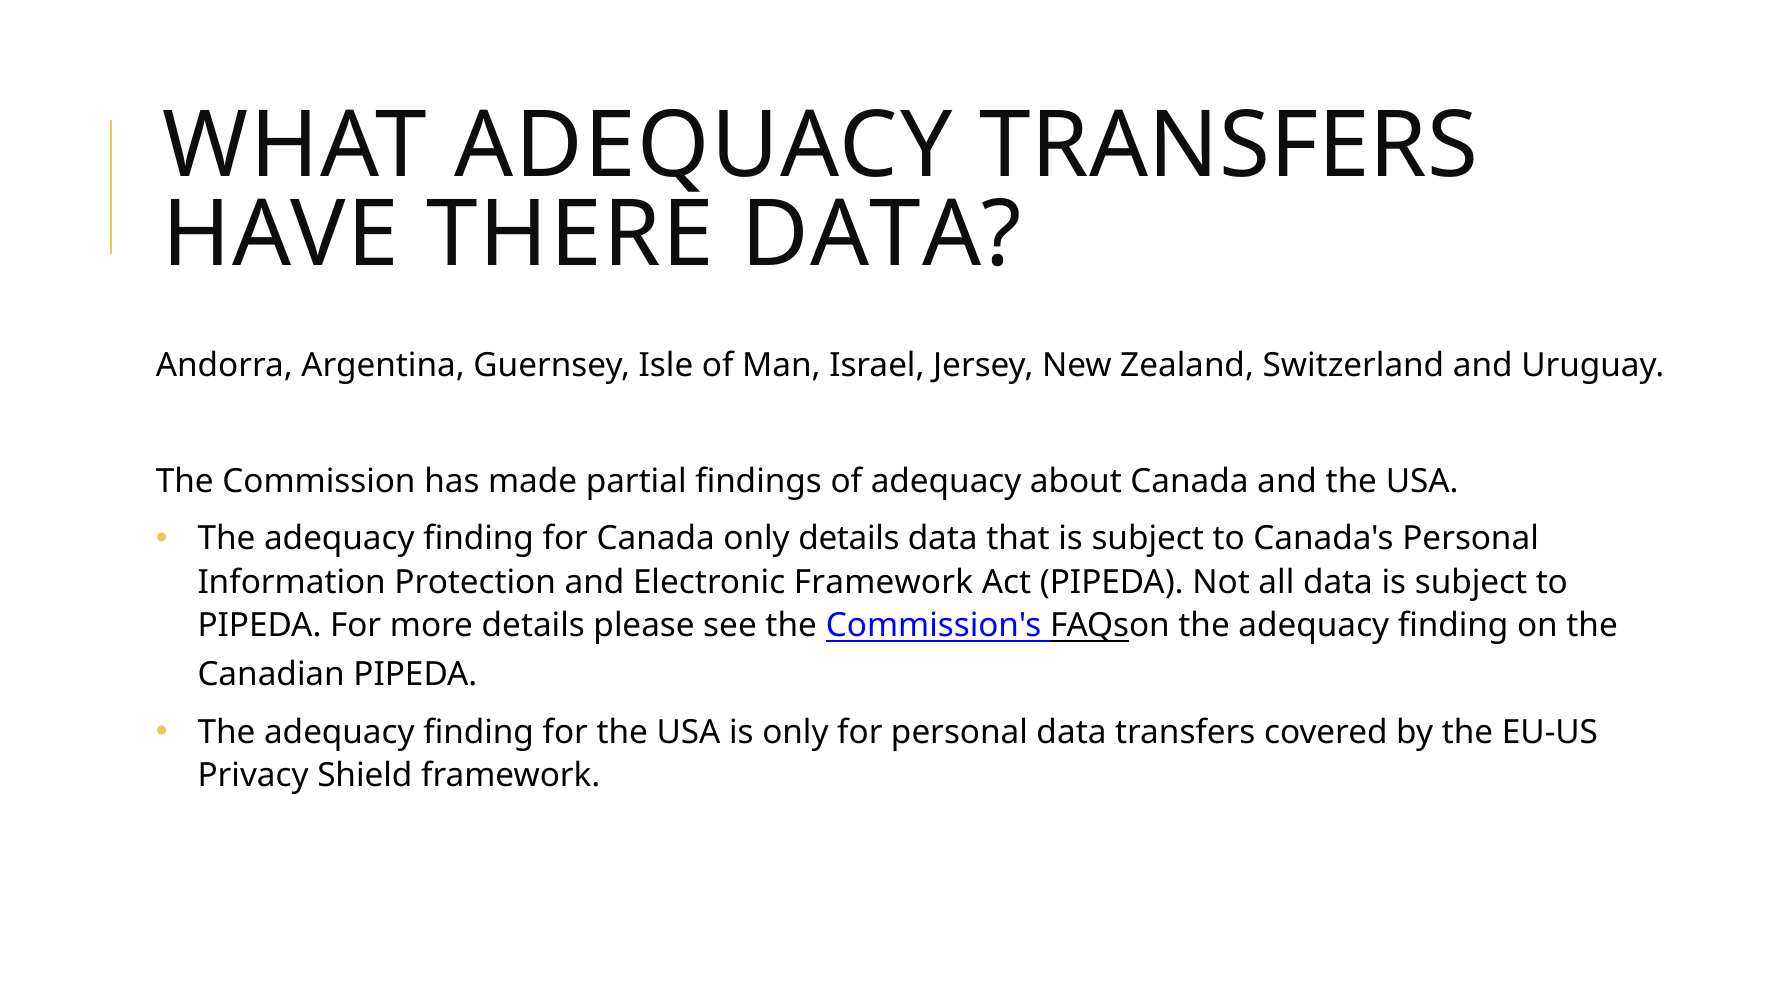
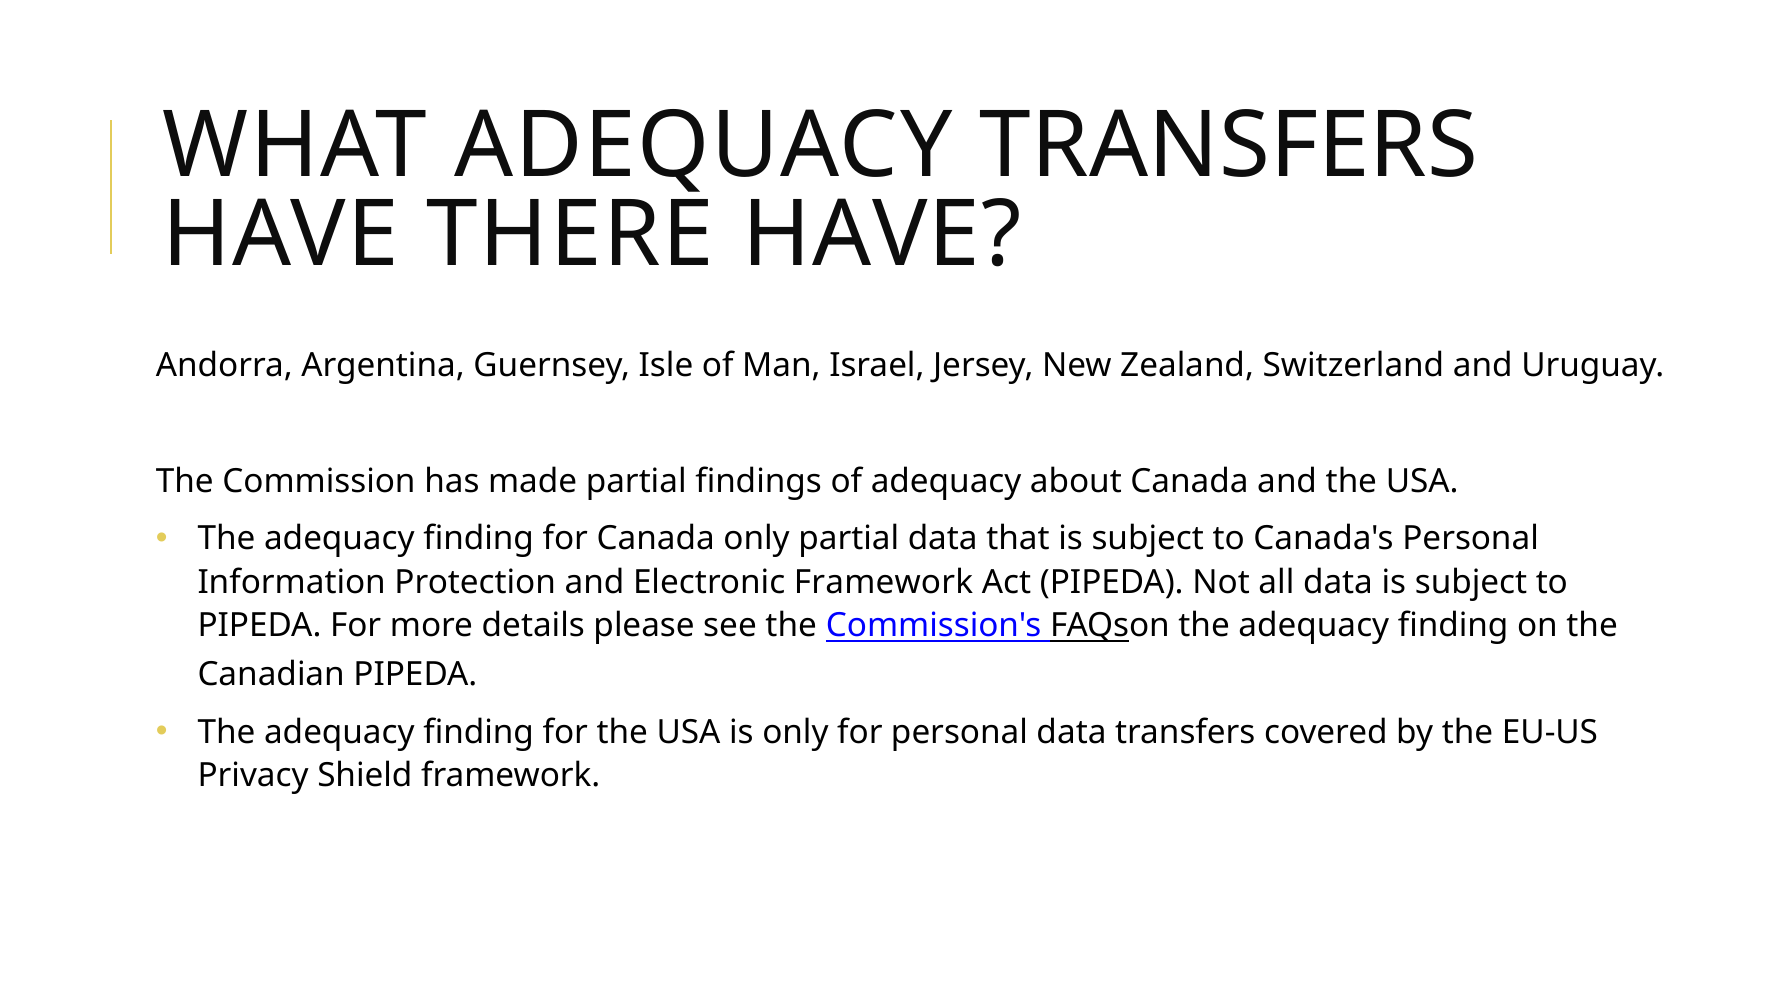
THERE DATA: DATA -> HAVE
only details: details -> partial
